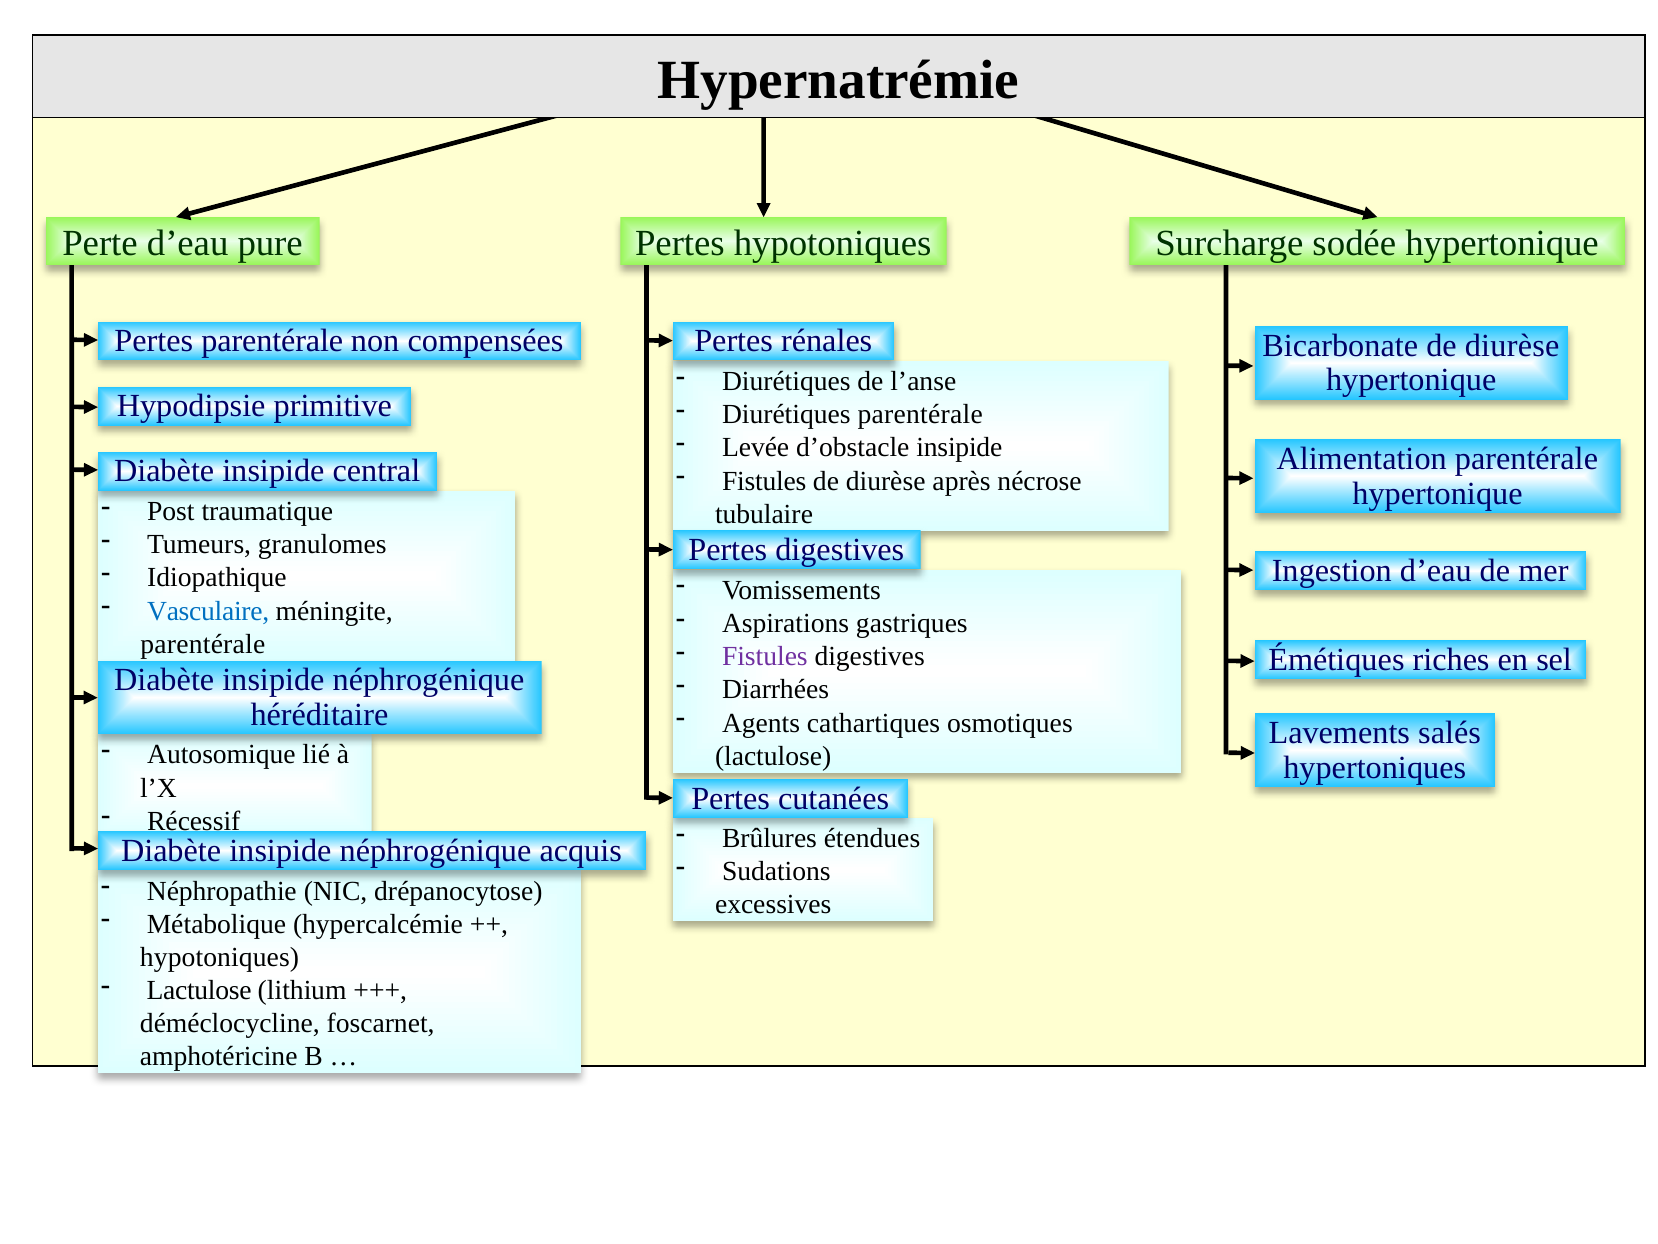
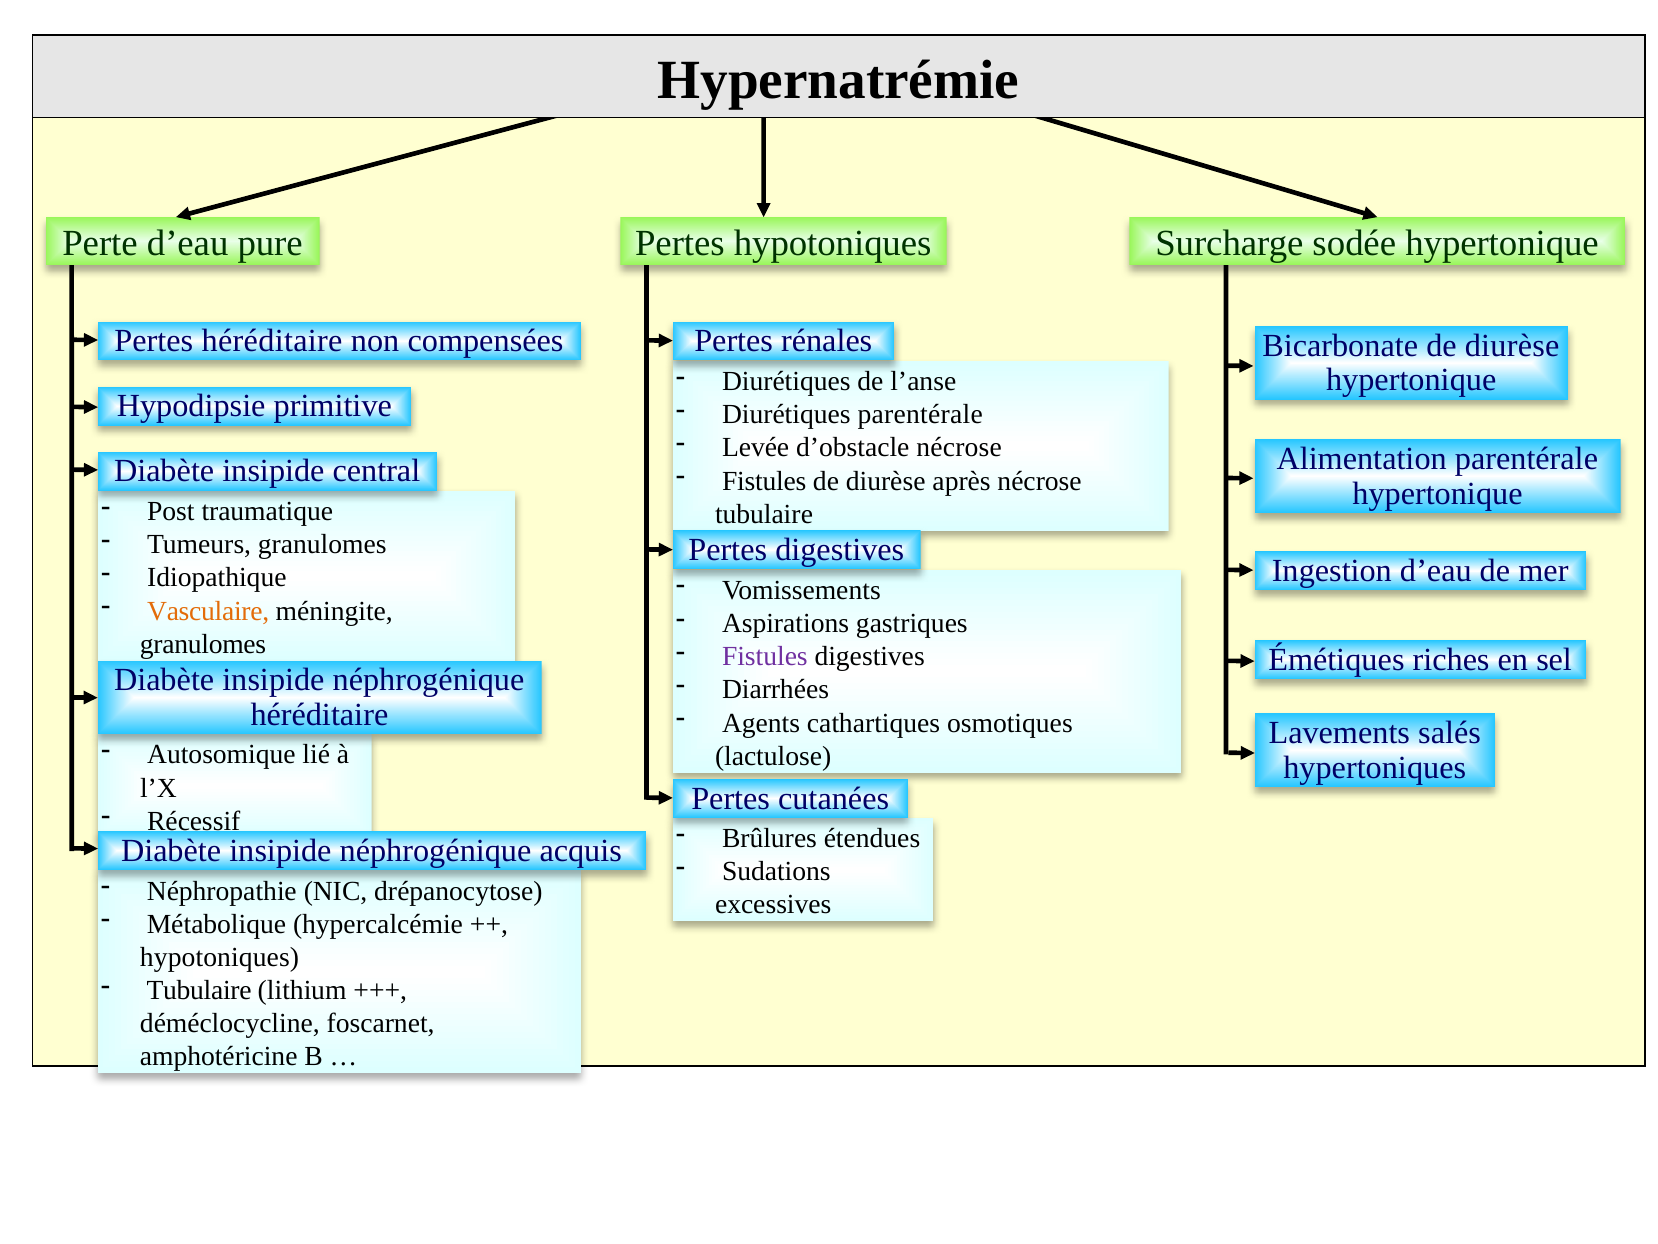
Pertes parentérale: parentérale -> héréditaire
d’obstacle insipide: insipide -> nécrose
Vasculaire colour: blue -> orange
parentérale at (203, 644): parentérale -> granulomes
Lactulose at (199, 990): Lactulose -> Tubulaire
